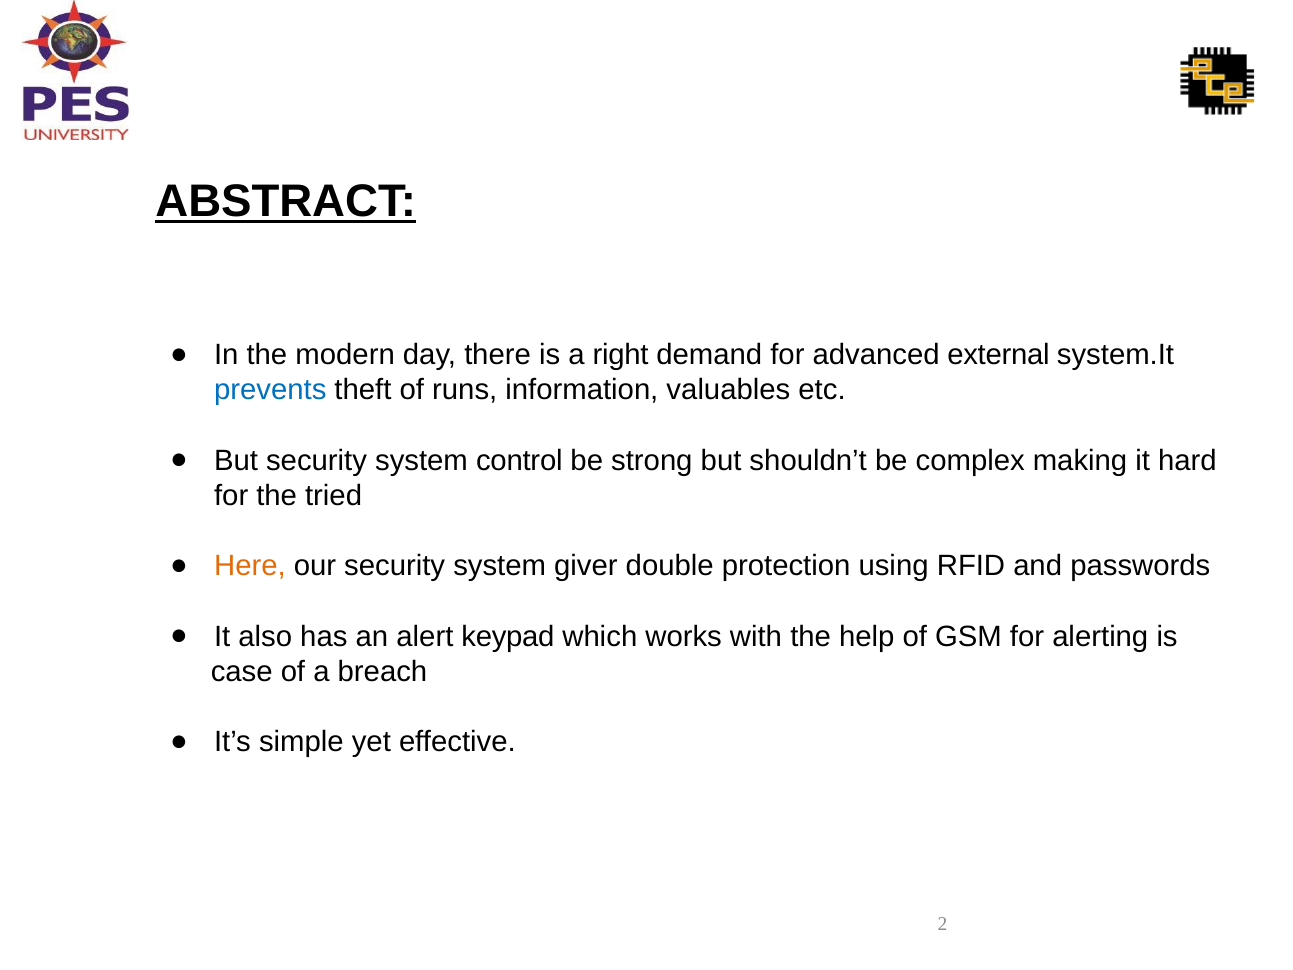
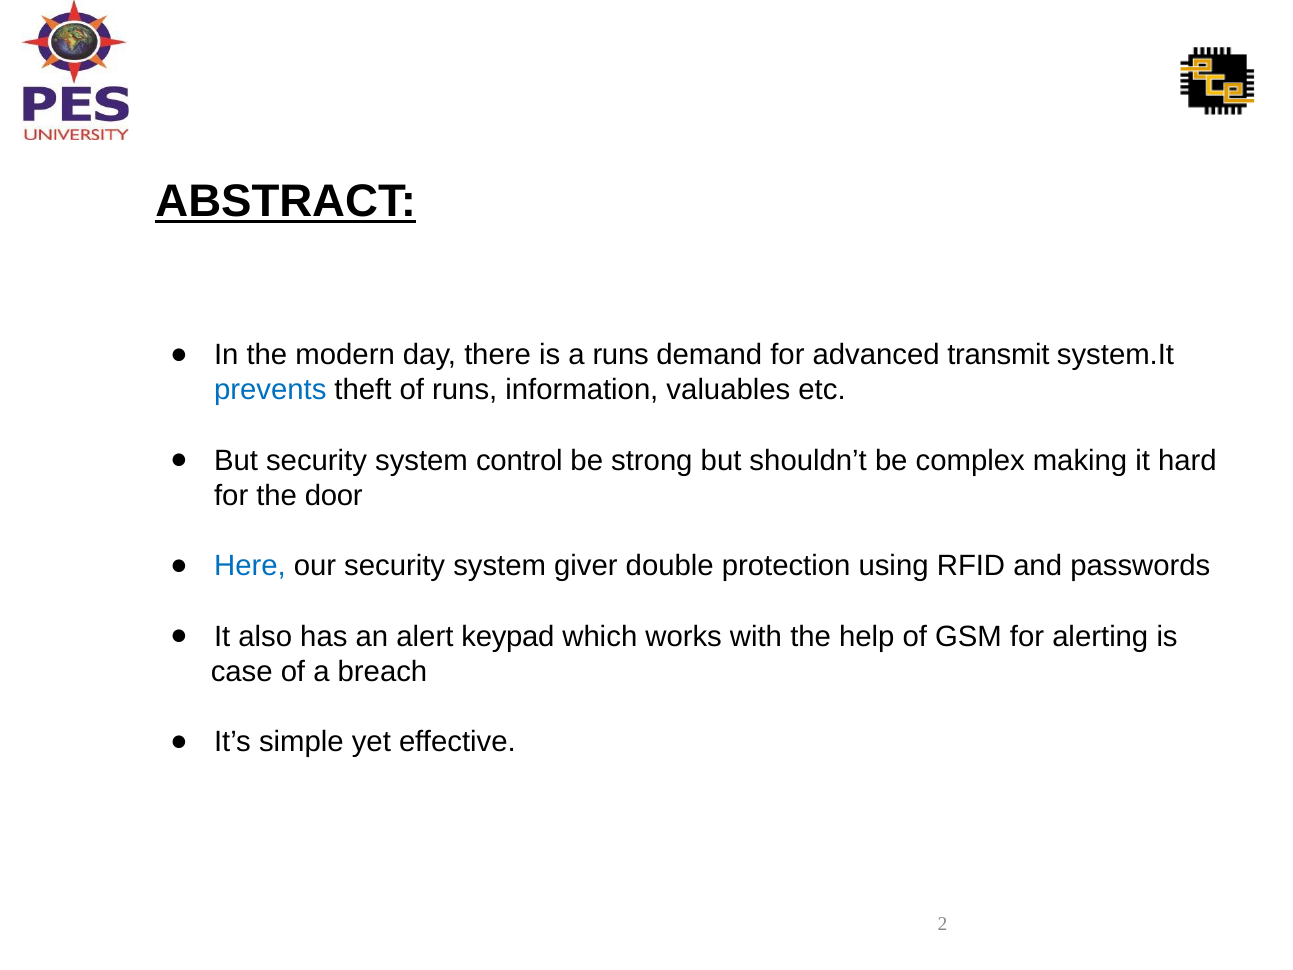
a right: right -> runs
external: external -> transmit
tried: tried -> door
Here colour: orange -> blue
